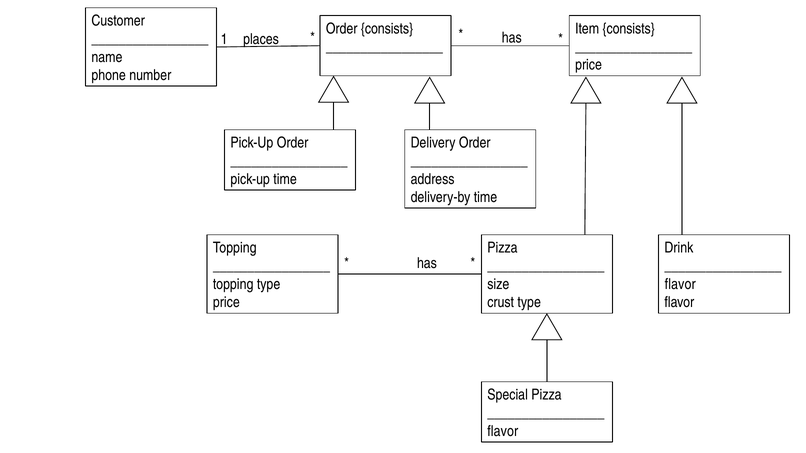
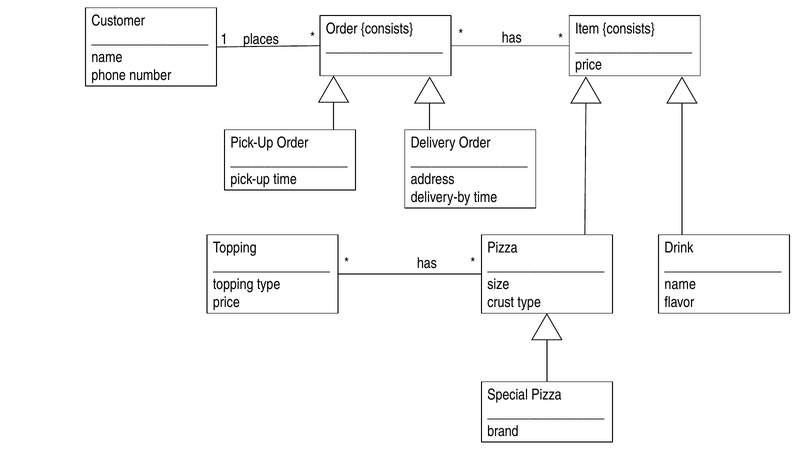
flavor at (680, 284): flavor -> name
flavor at (503, 431): flavor -> brand
